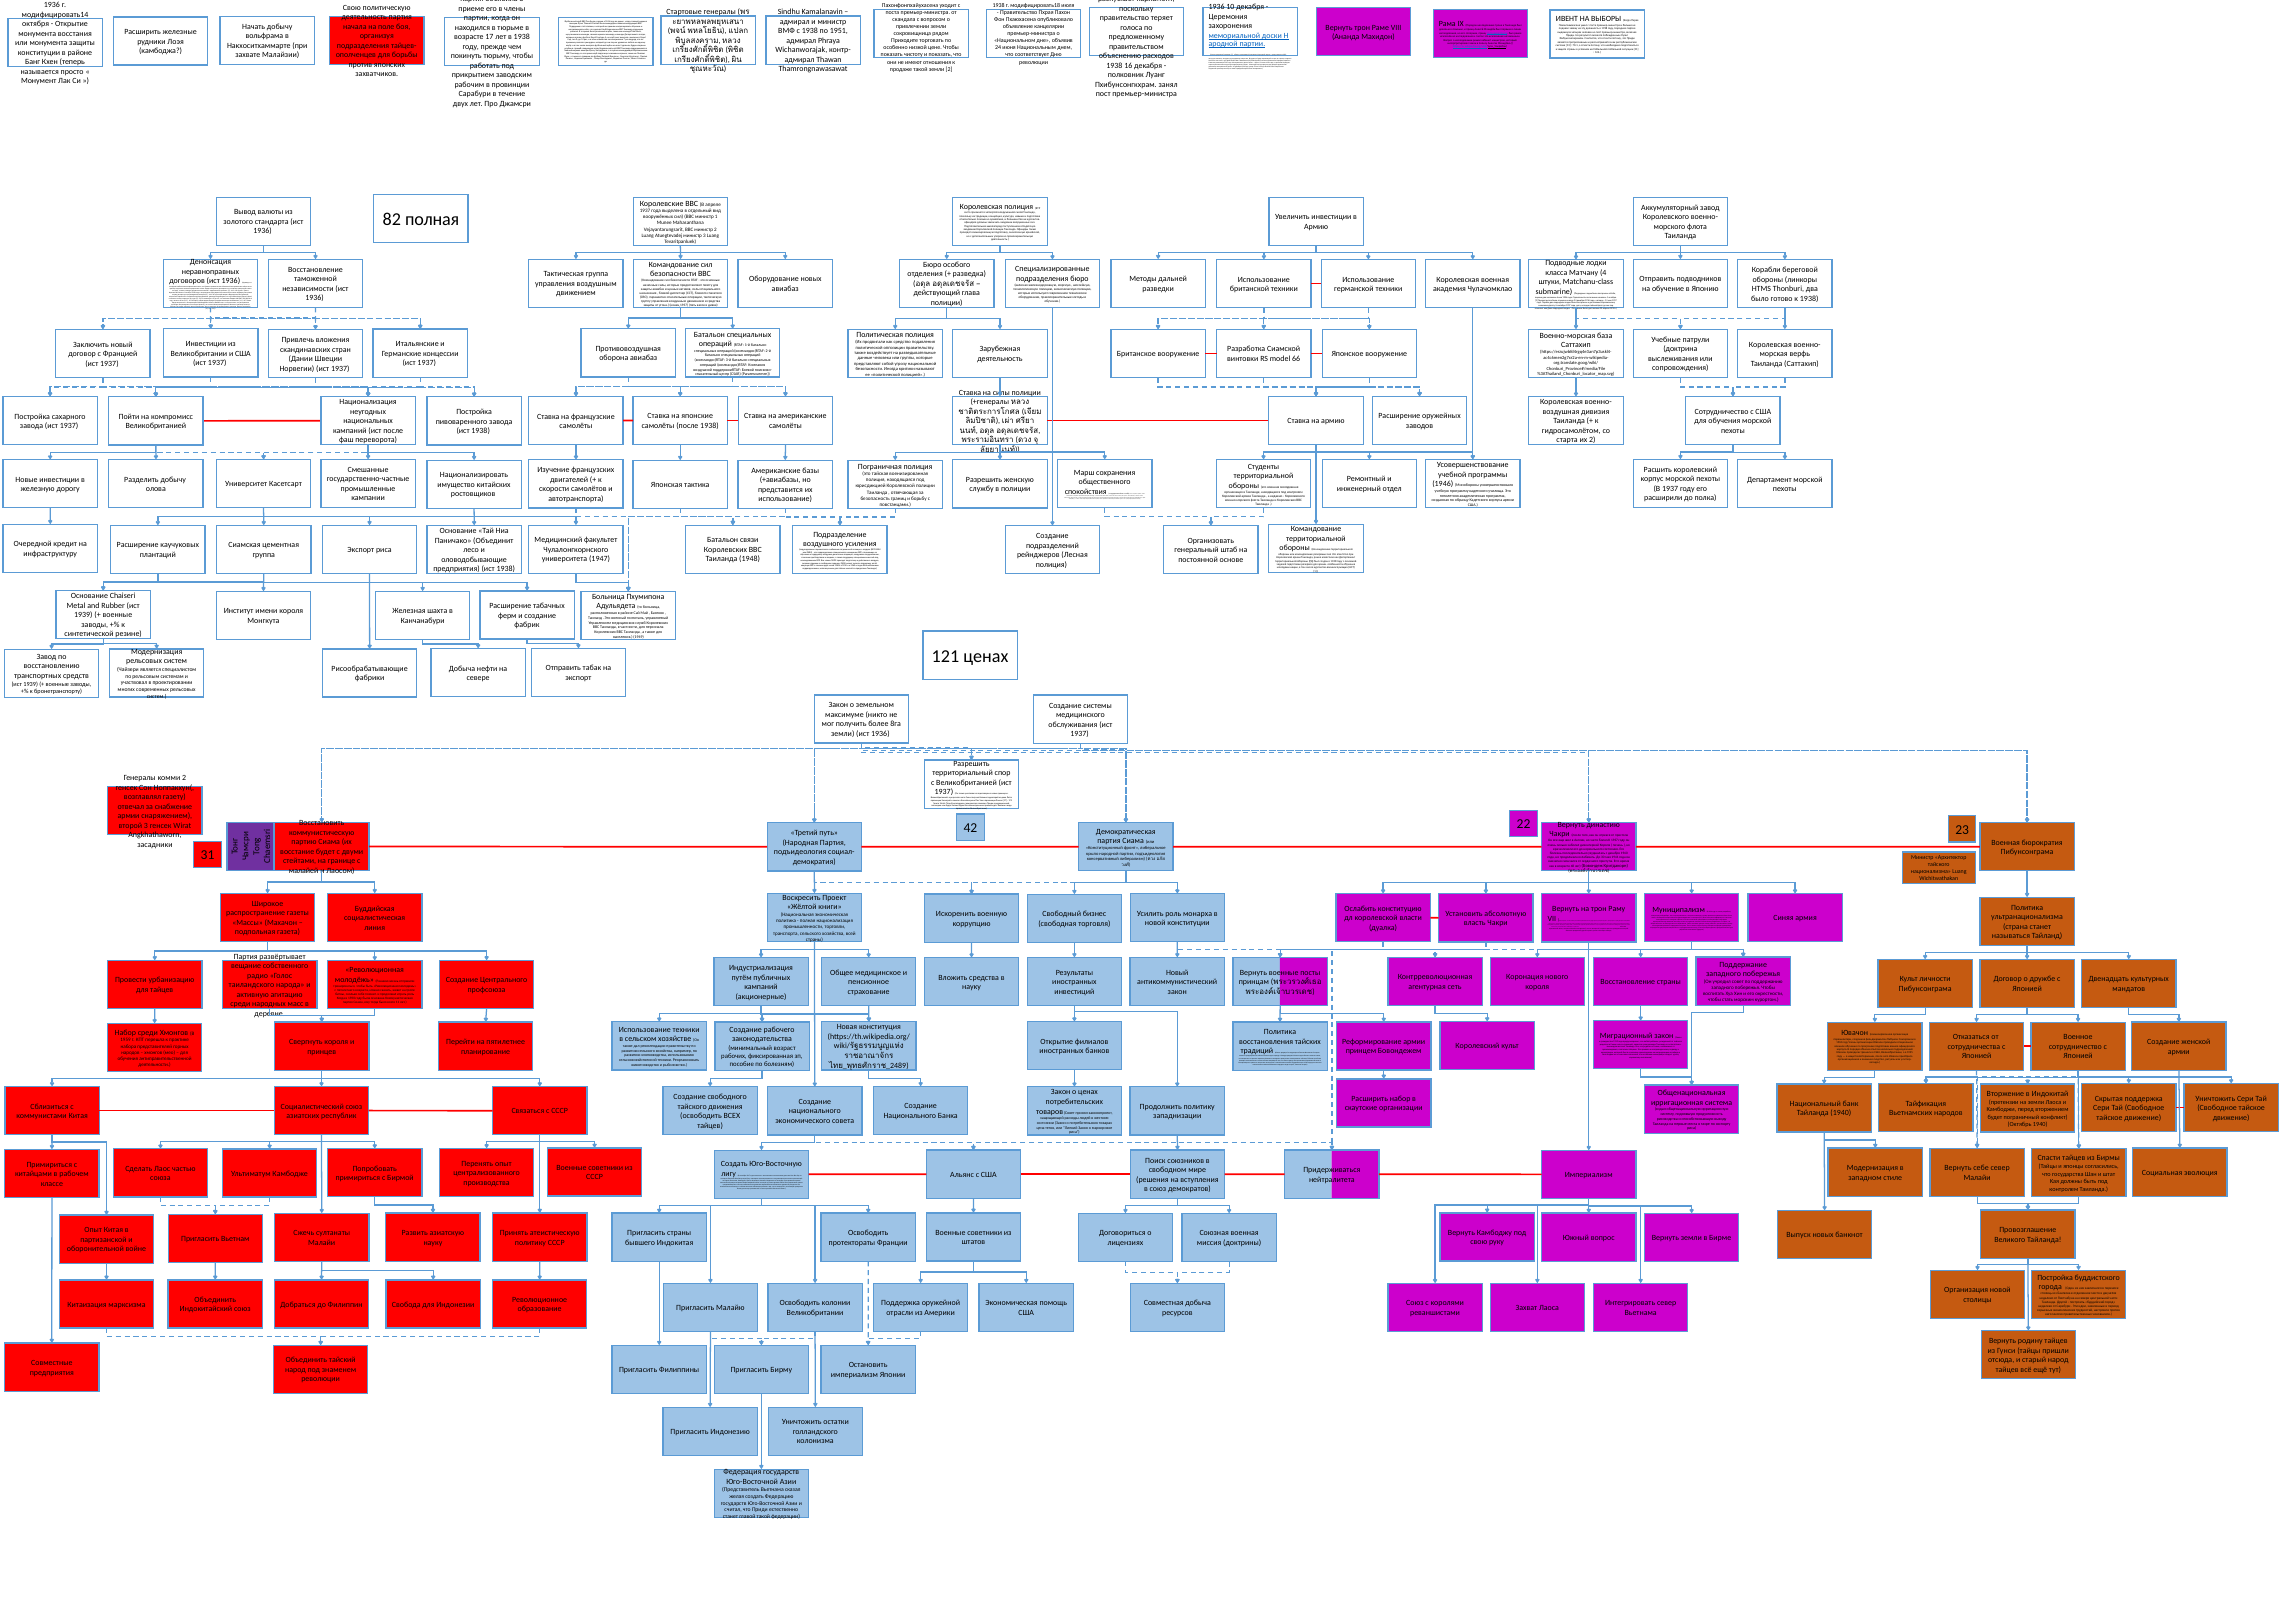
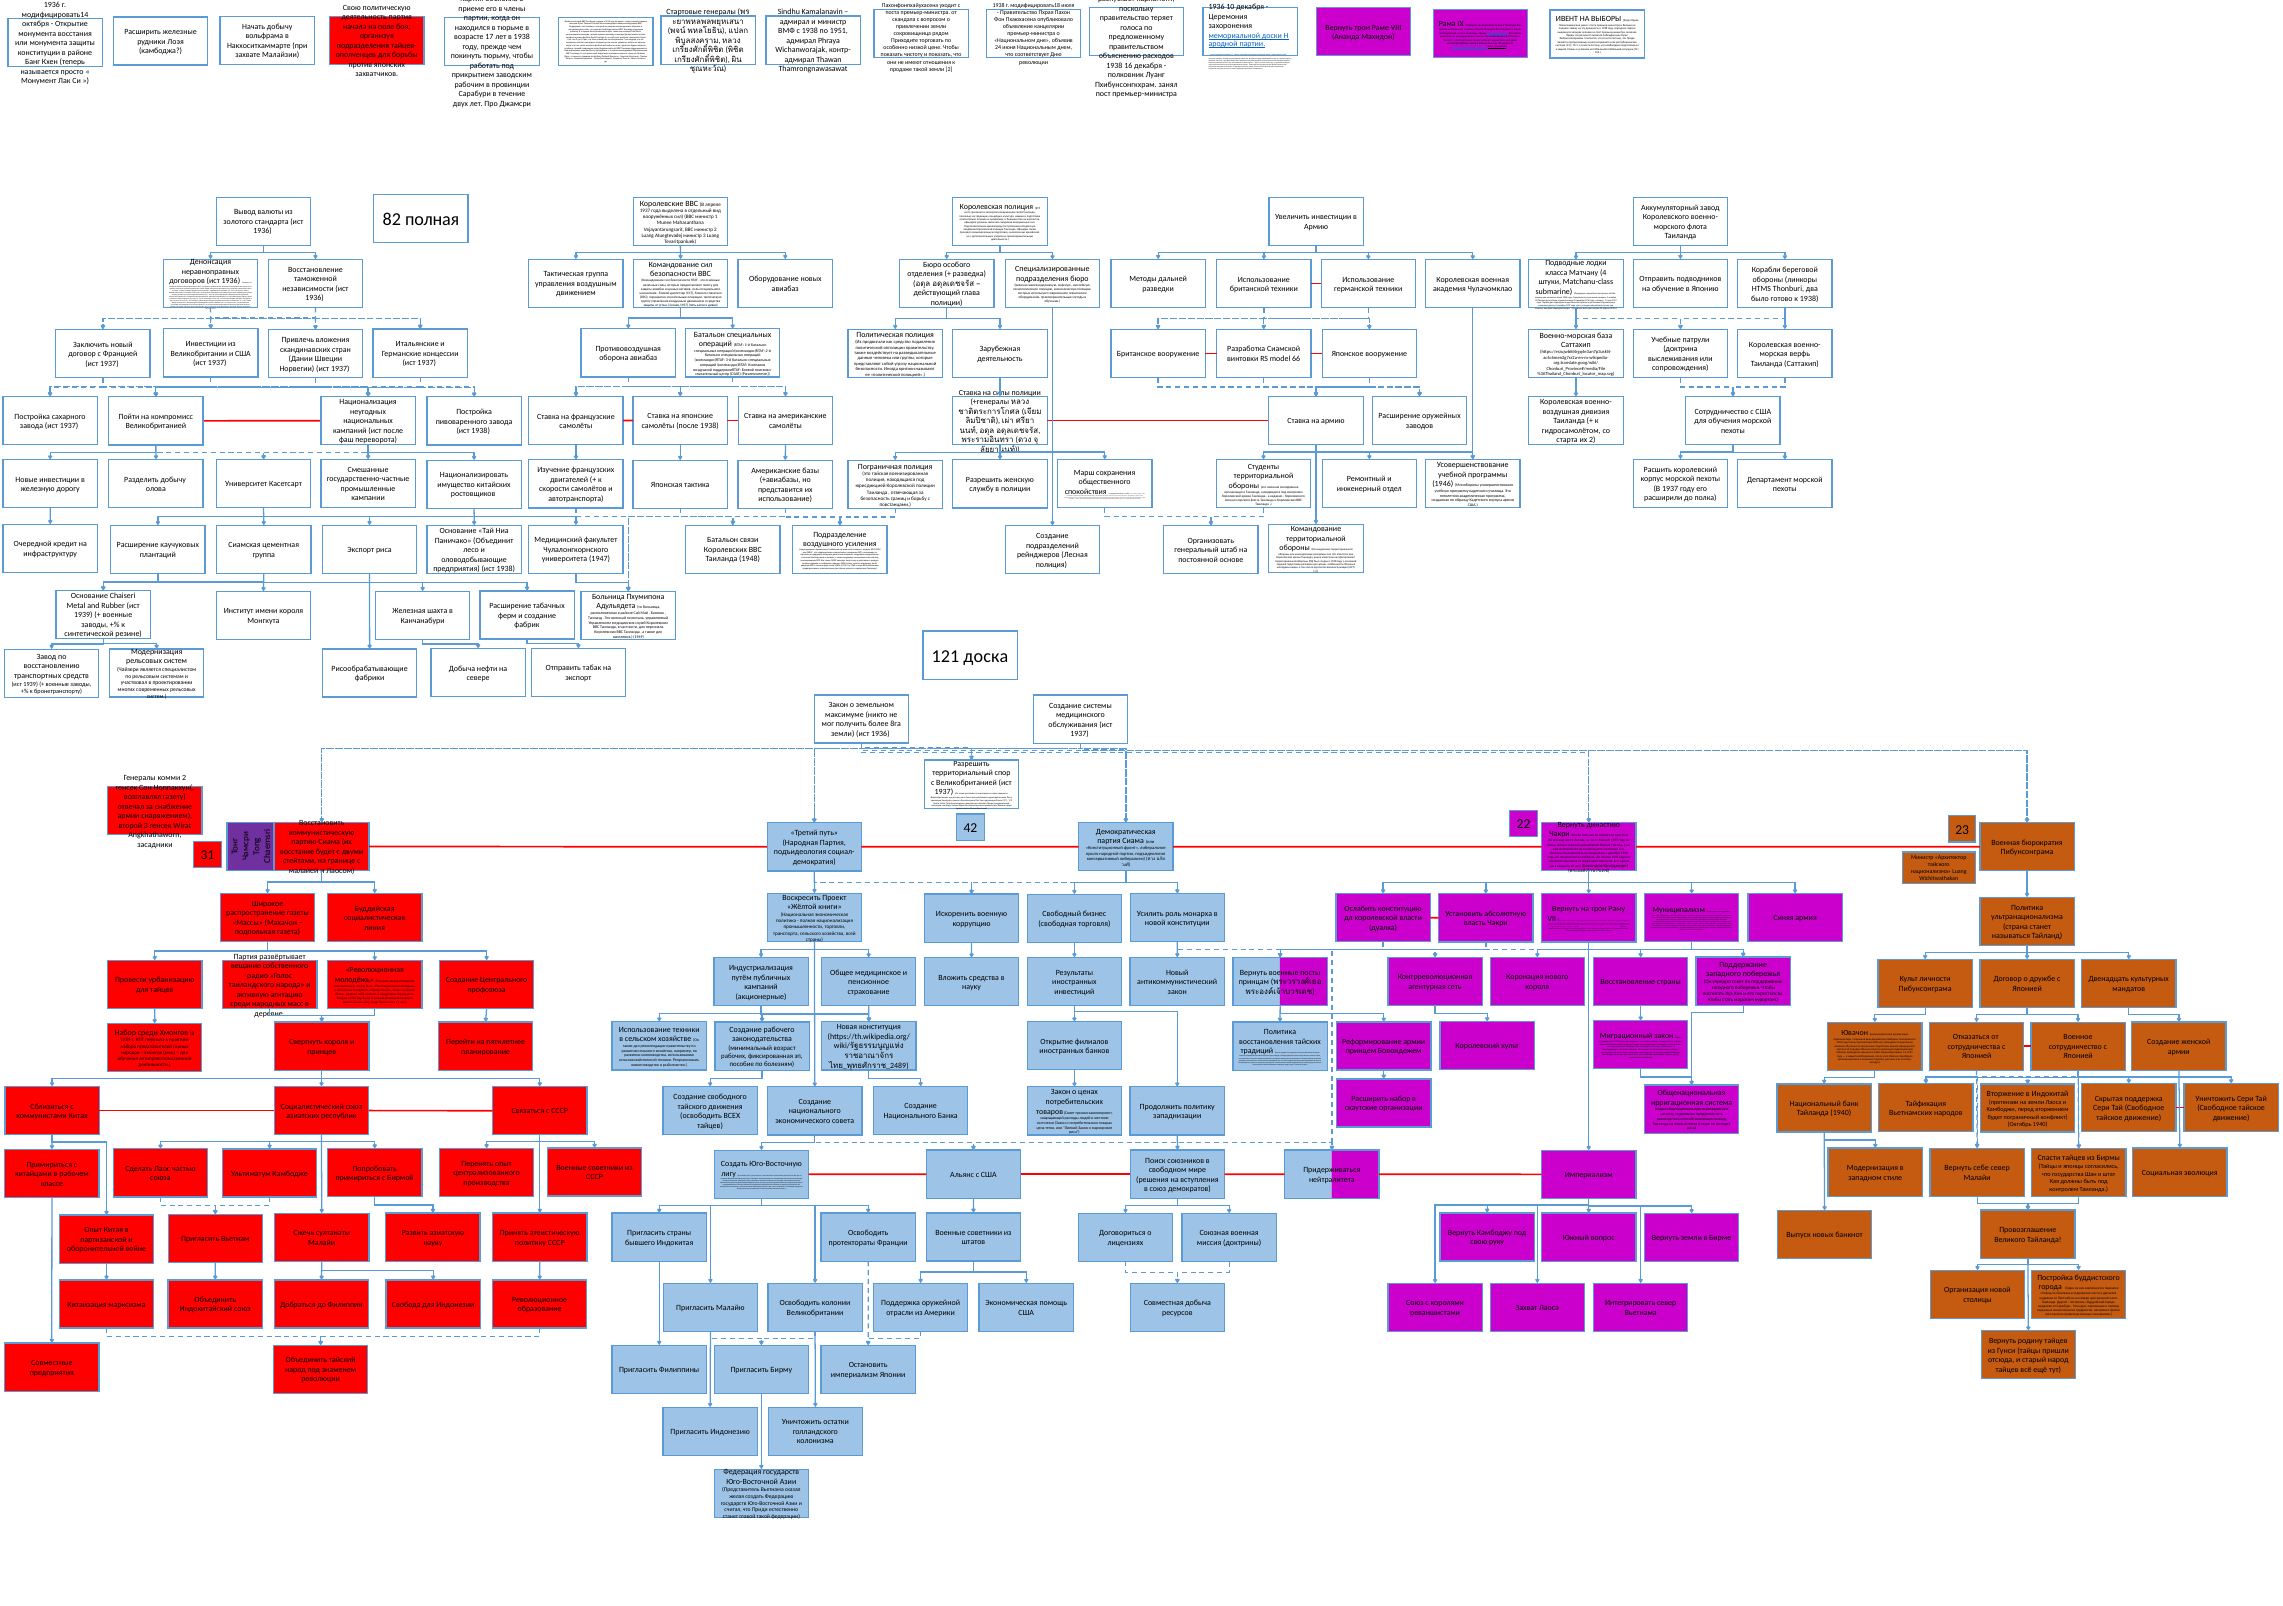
121 ценах: ценах -> доска
